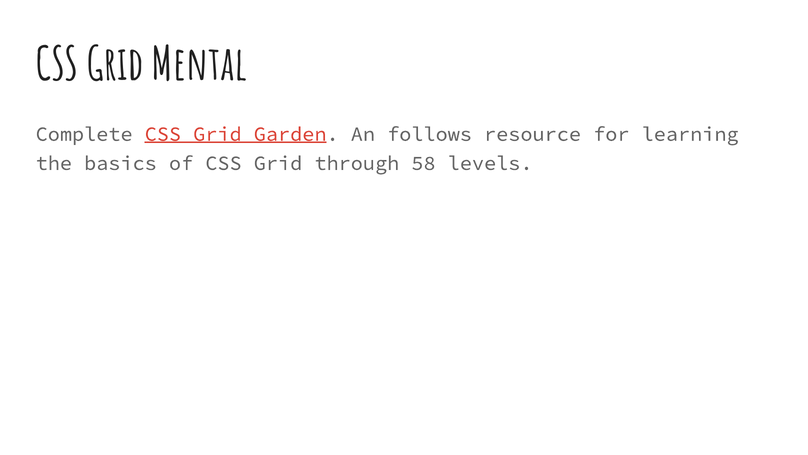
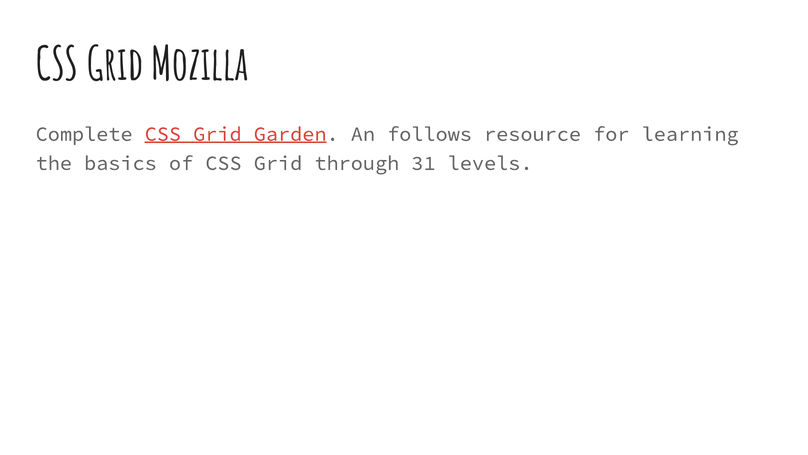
Mental: Mental -> Mozilla
58: 58 -> 31
